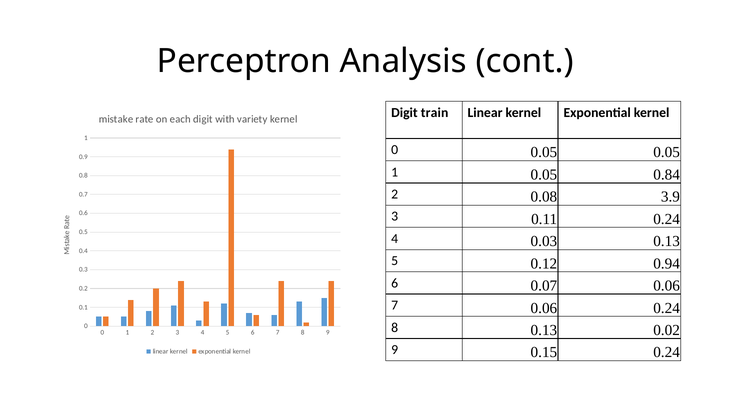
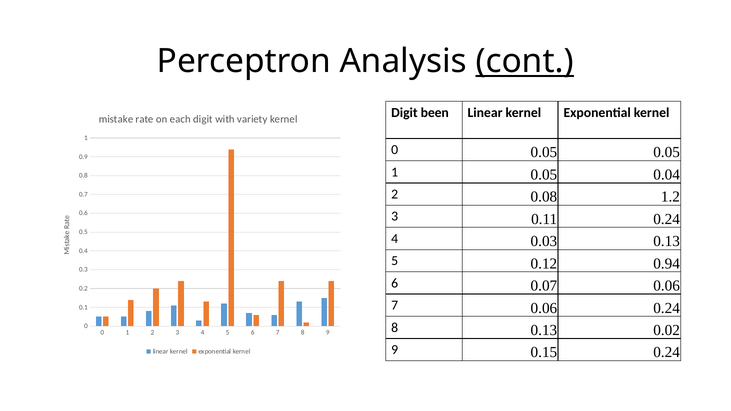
cont underline: none -> present
train: train -> been
0.84: 0.84 -> 0.04
3.9: 3.9 -> 1.2
